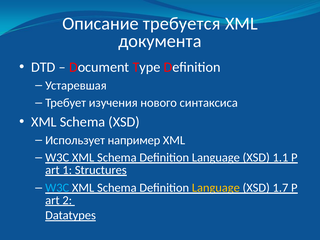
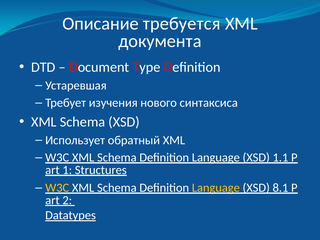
например: например -> обратный
W3C at (57, 188) colour: light blue -> yellow
1.7: 1.7 -> 8.1
